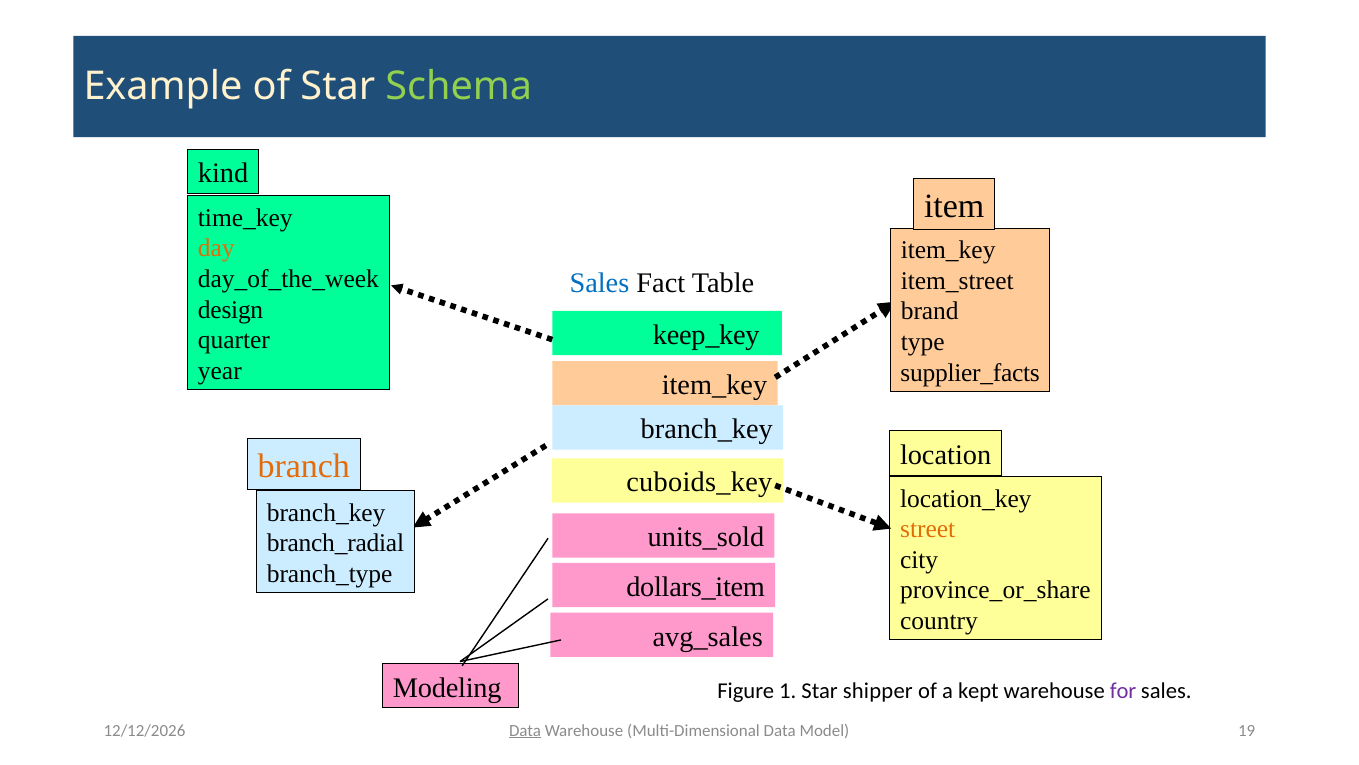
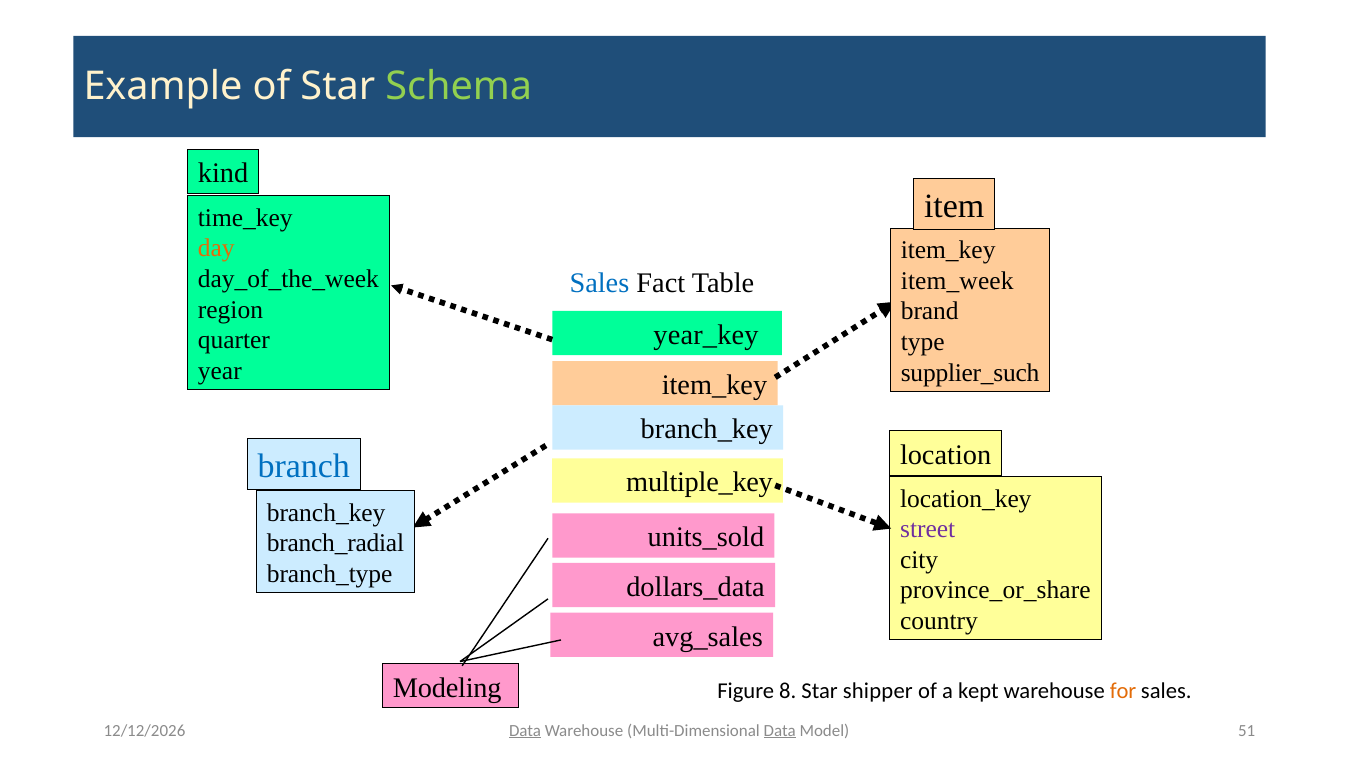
item_street: item_street -> item_week
design: design -> region
keep_key: keep_key -> year_key
supplier_facts: supplier_facts -> supplier_such
branch colour: orange -> blue
cuboids_key: cuboids_key -> multiple_key
street colour: orange -> purple
dollars_item: dollars_item -> dollars_data
1: 1 -> 8
for colour: purple -> orange
Data at (780, 730) underline: none -> present
19: 19 -> 51
